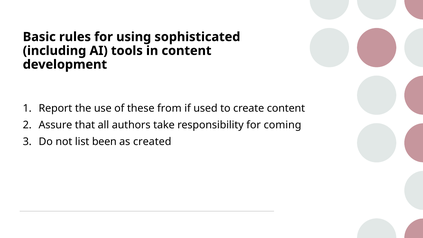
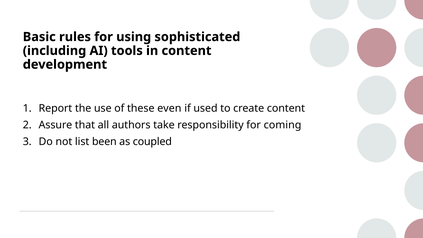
from: from -> even
created: created -> coupled
